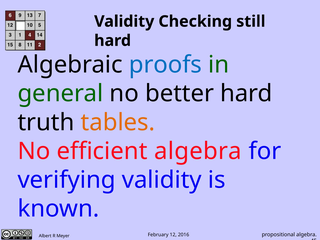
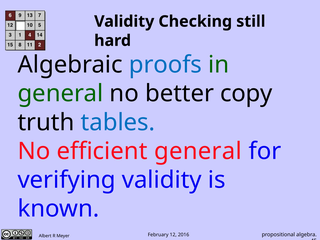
better hard: hard -> copy
tables colour: orange -> blue
efficient algebra: algebra -> general
